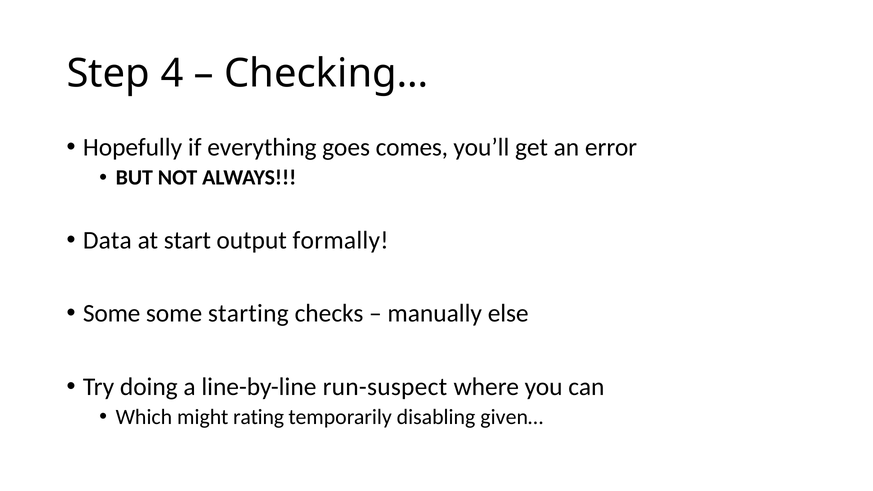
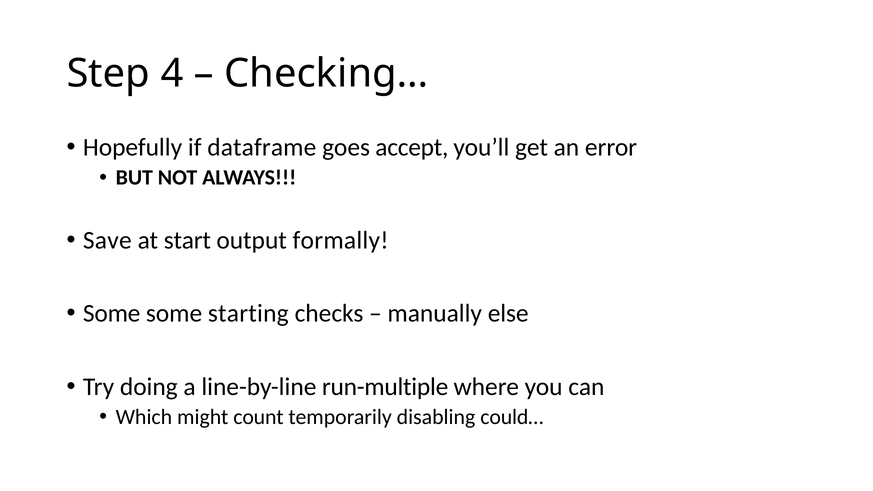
everything: everything -> dataframe
comes: comes -> accept
Data: Data -> Save
run-suspect: run-suspect -> run-multiple
rating: rating -> count
given…: given… -> could…
